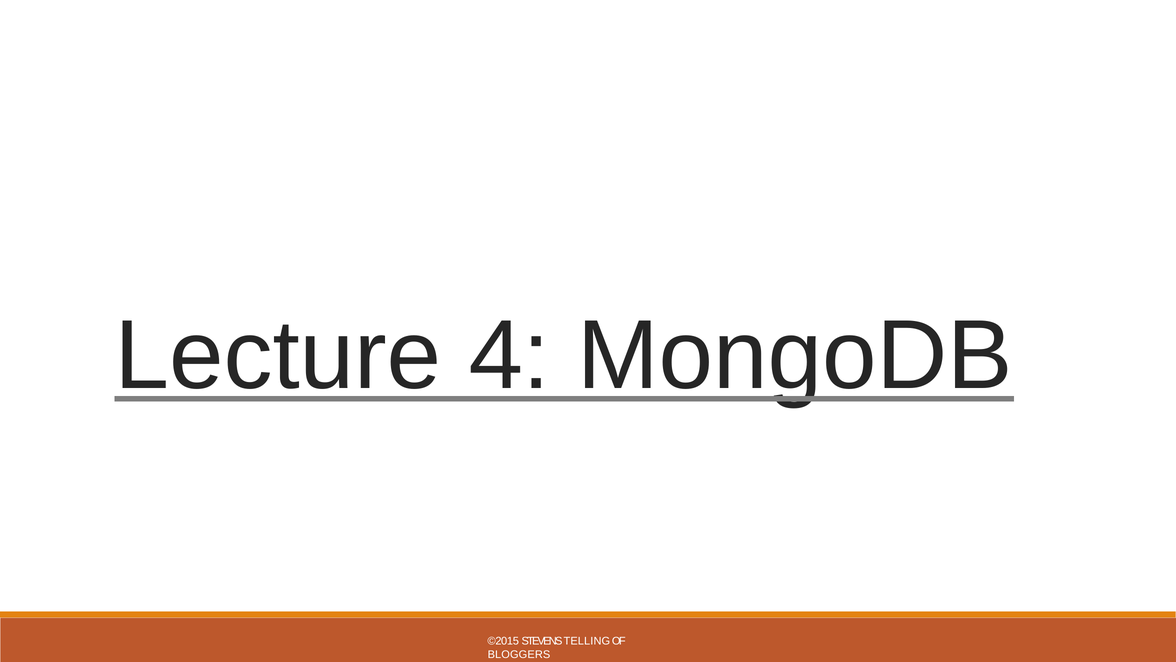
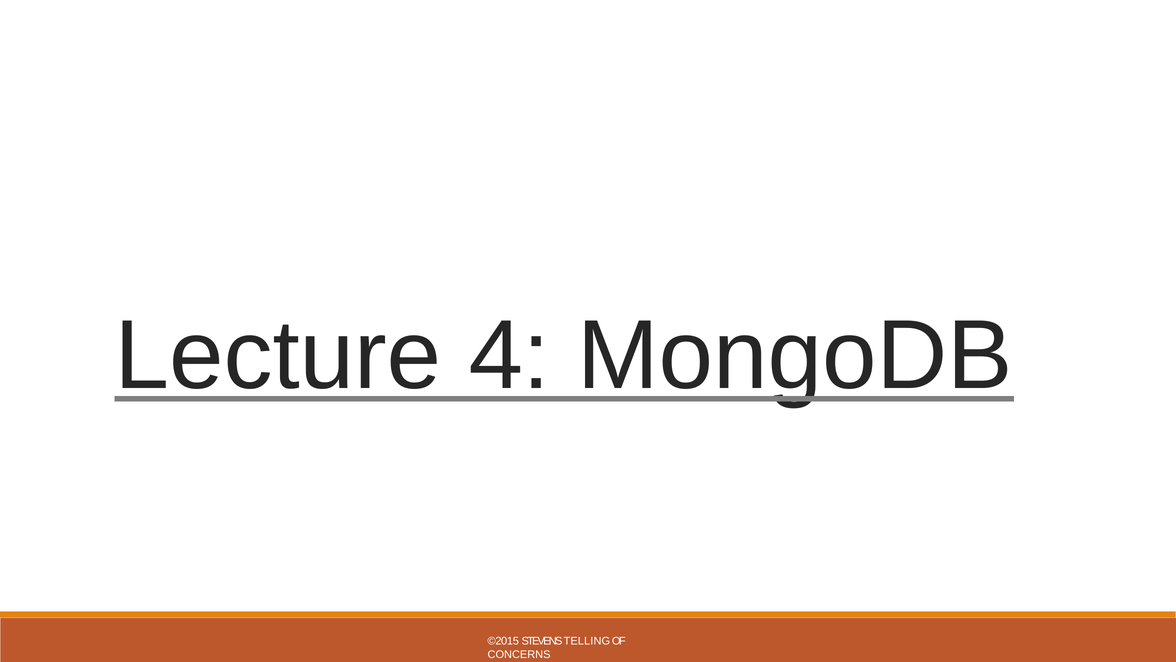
BLOGGERS: BLOGGERS -> CONCERNS
